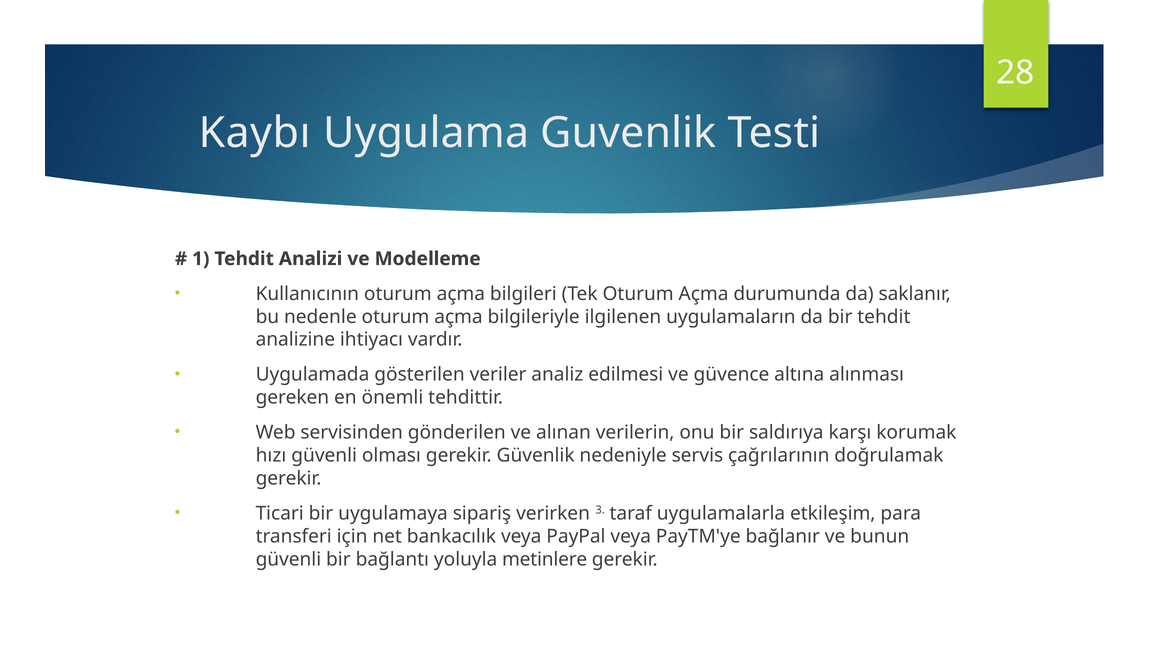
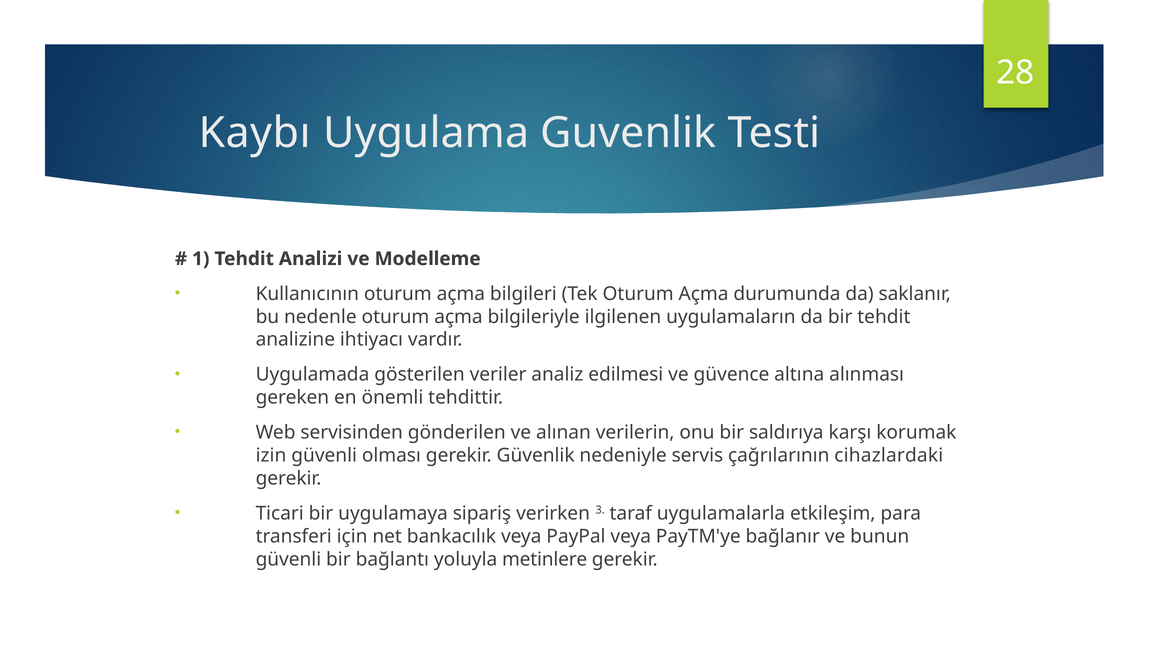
hızı: hızı -> izin
doğrulamak: doğrulamak -> cihazlardaki
